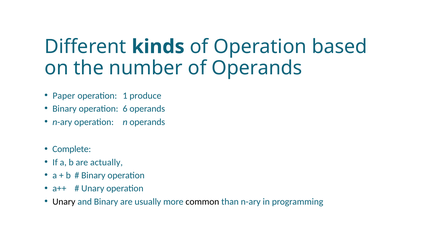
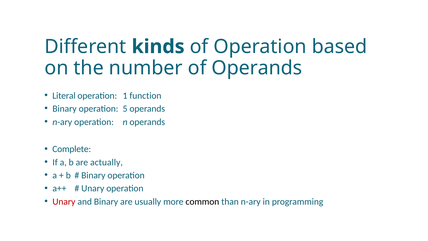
Paper: Paper -> Literal
produce: produce -> function
6: 6 -> 5
Unary at (64, 201) colour: black -> red
